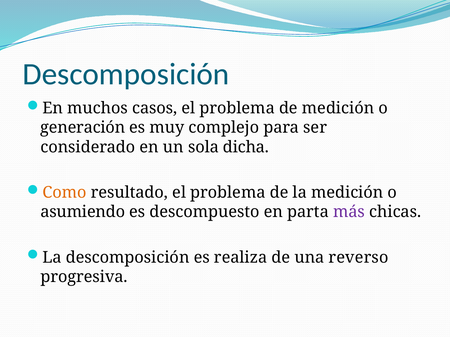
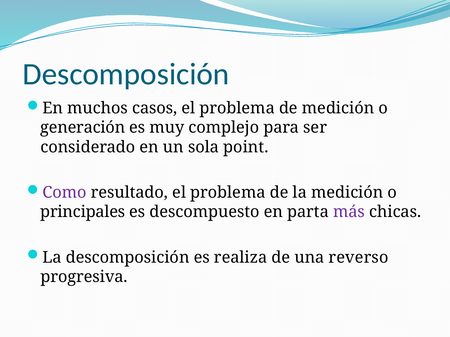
dicha: dicha -> point
Como colour: orange -> purple
asumiendo: asumiendo -> principales
